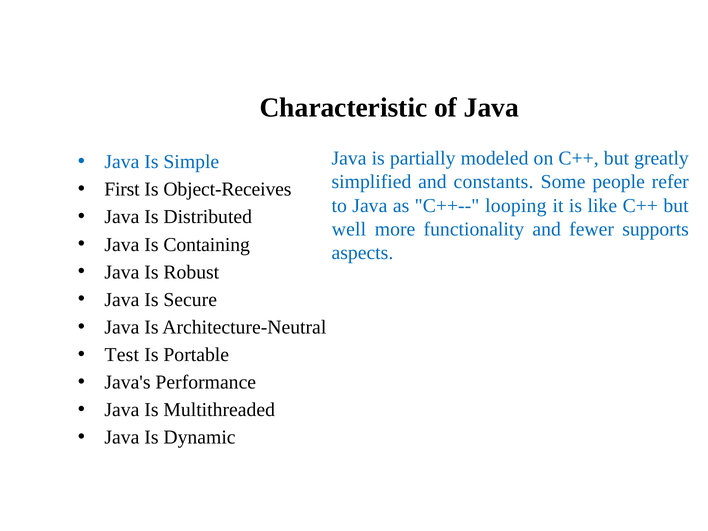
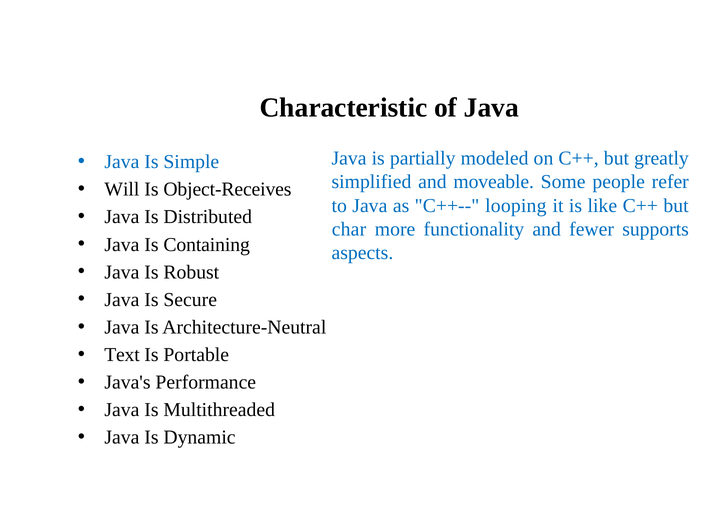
constants: constants -> moveable
First: First -> Will
well: well -> char
Test: Test -> Text
